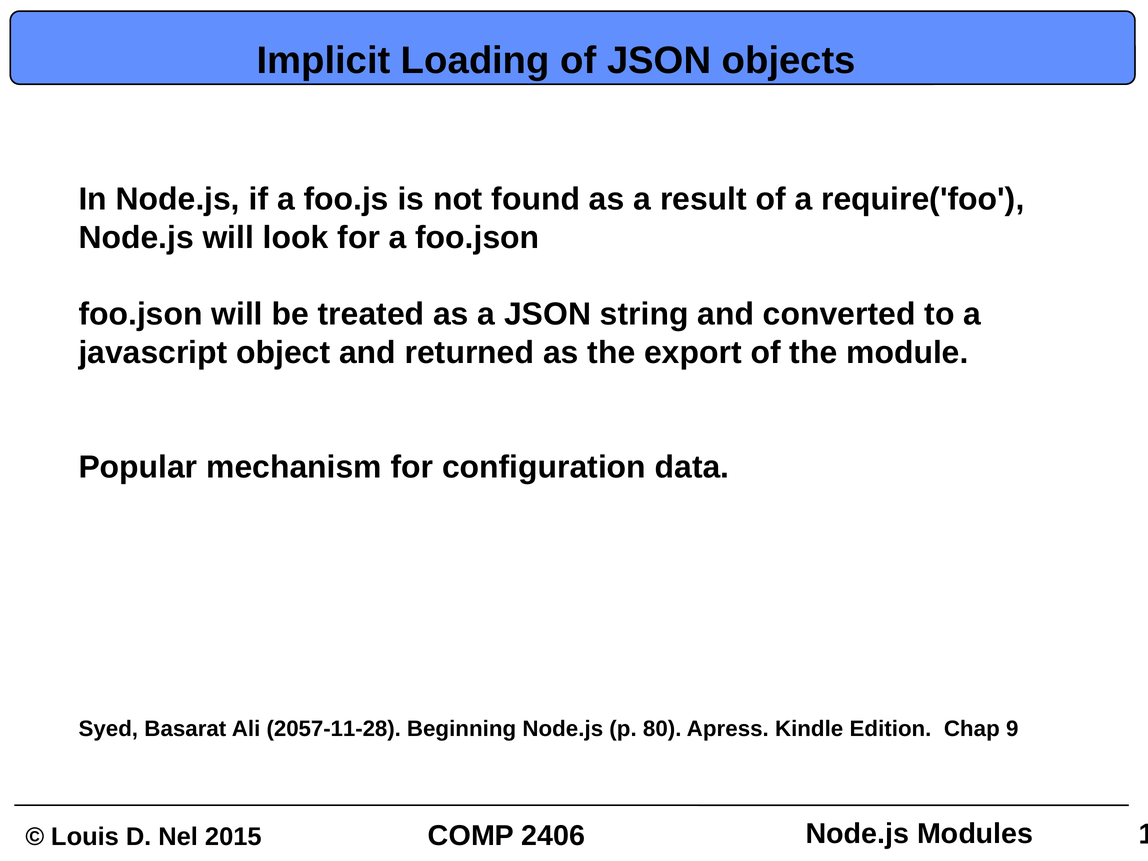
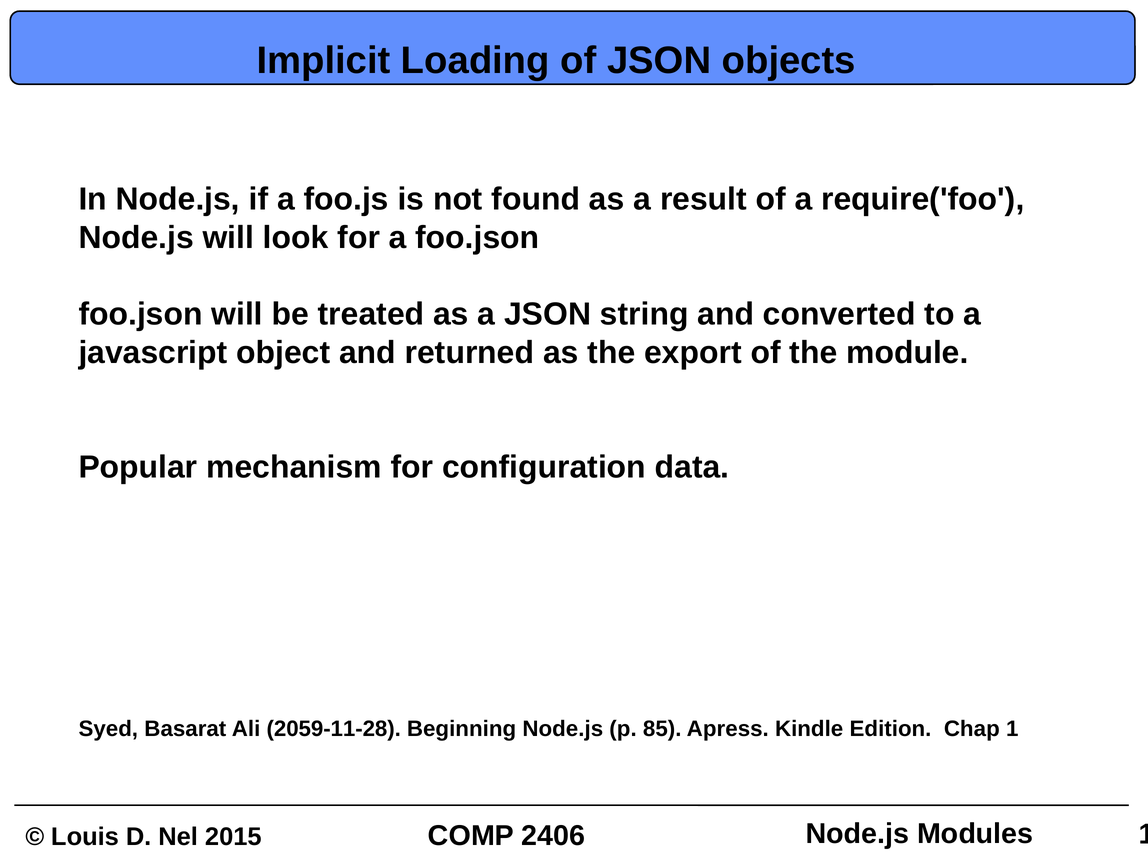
2057-11-28: 2057-11-28 -> 2059-11-28
80: 80 -> 85
9: 9 -> 1
